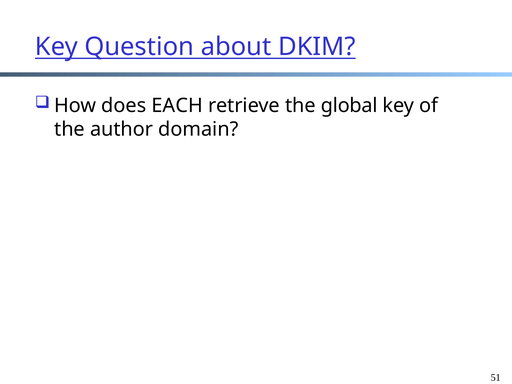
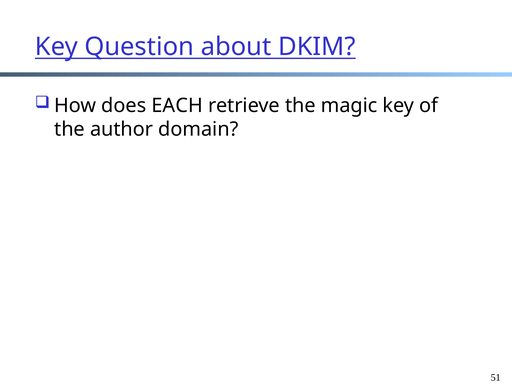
global: global -> magic
